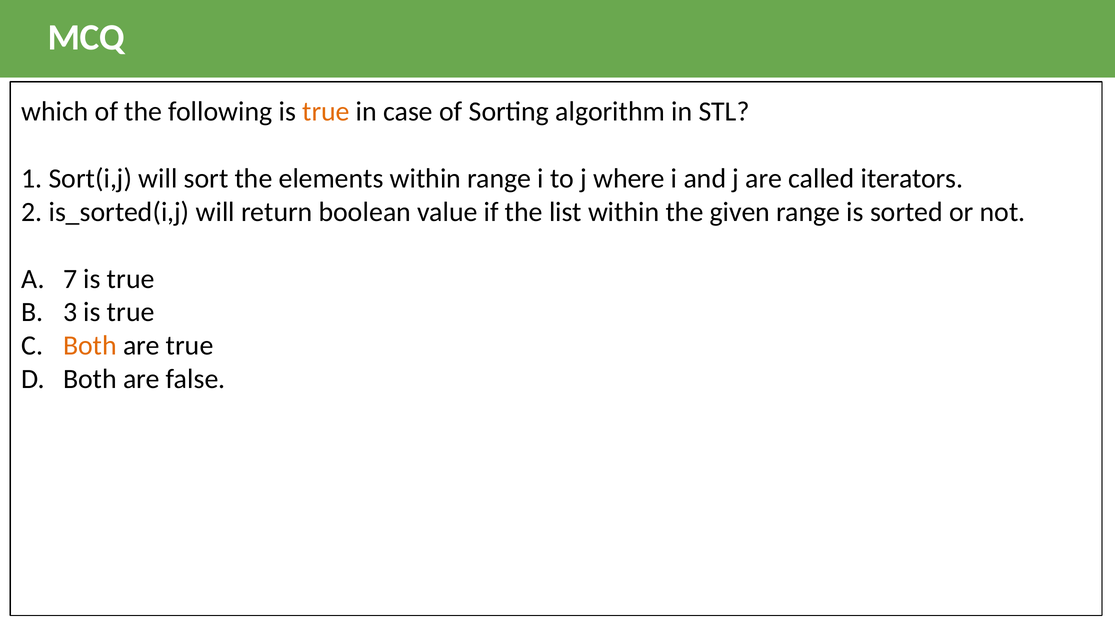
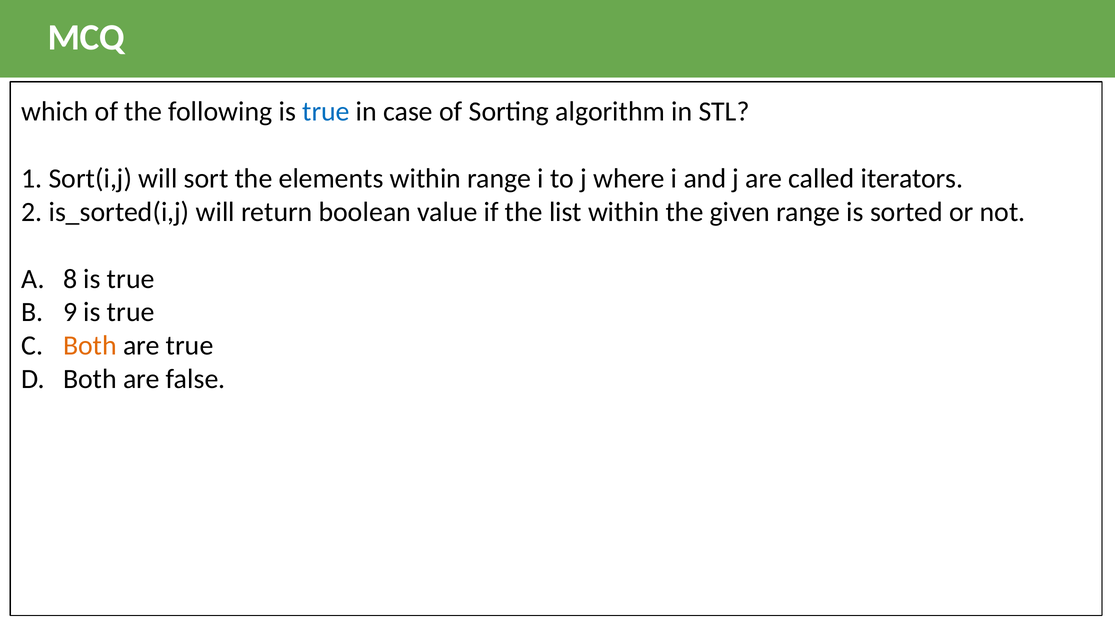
true at (326, 112) colour: orange -> blue
7: 7 -> 8
3: 3 -> 9
